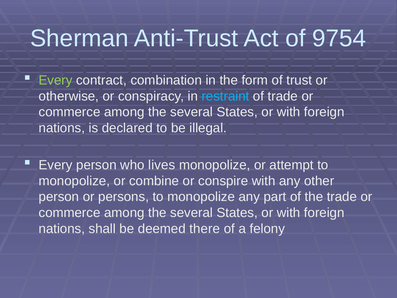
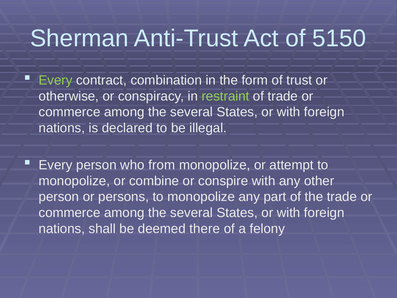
9754: 9754 -> 5150
restraint colour: light blue -> light green
lives: lives -> from
